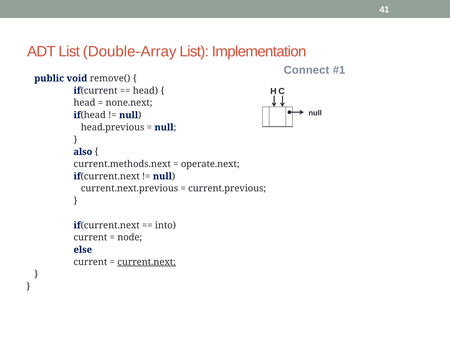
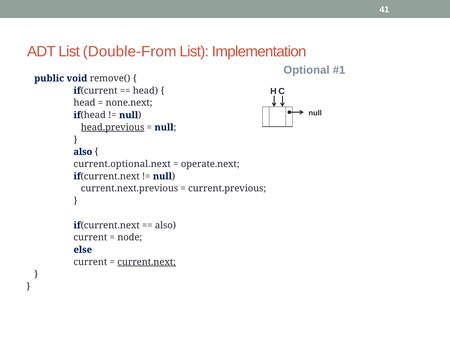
Double-Array: Double-Array -> Double-From
Connect: Connect -> Optional
head.previous underline: none -> present
current.methods.next: current.methods.next -> current.optional.next
into at (165, 226): into -> also
